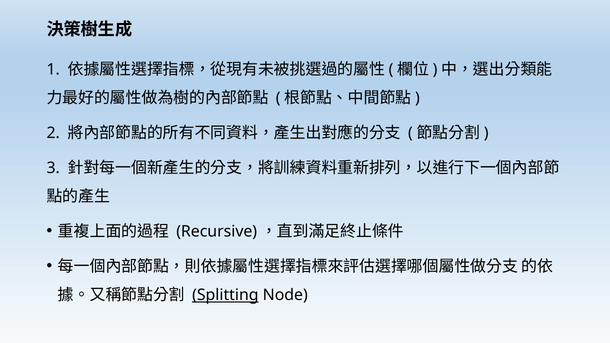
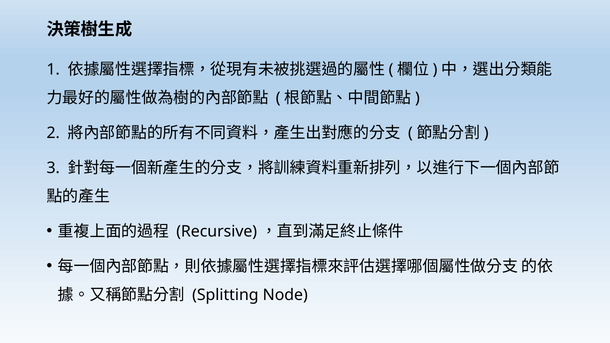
Splitting underline: present -> none
